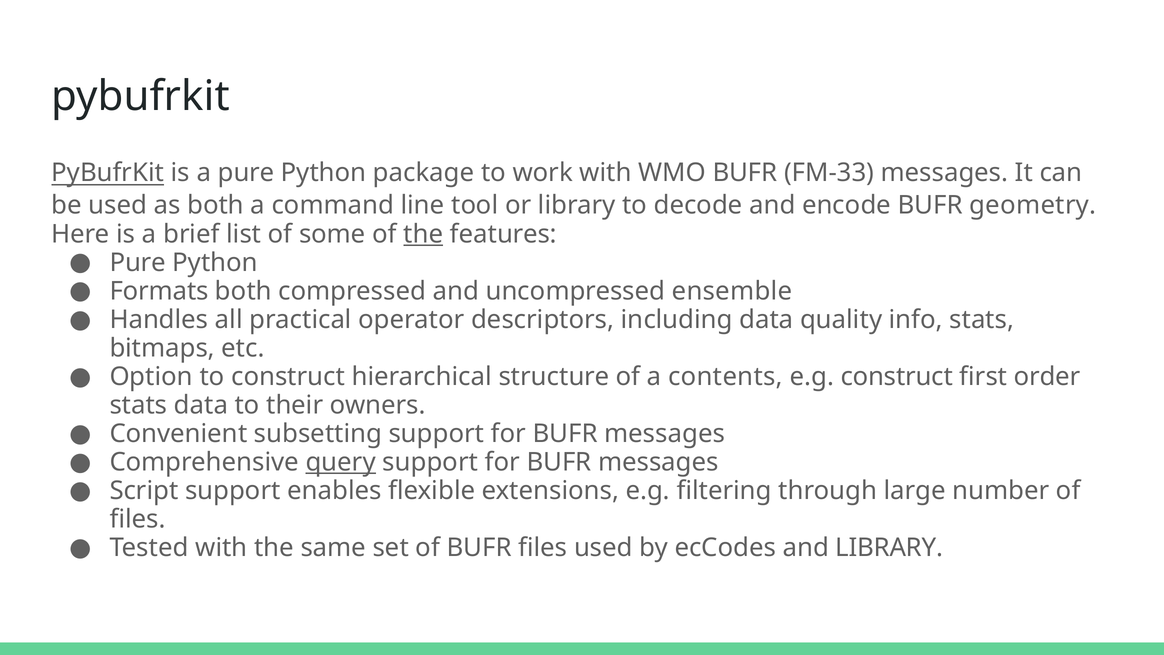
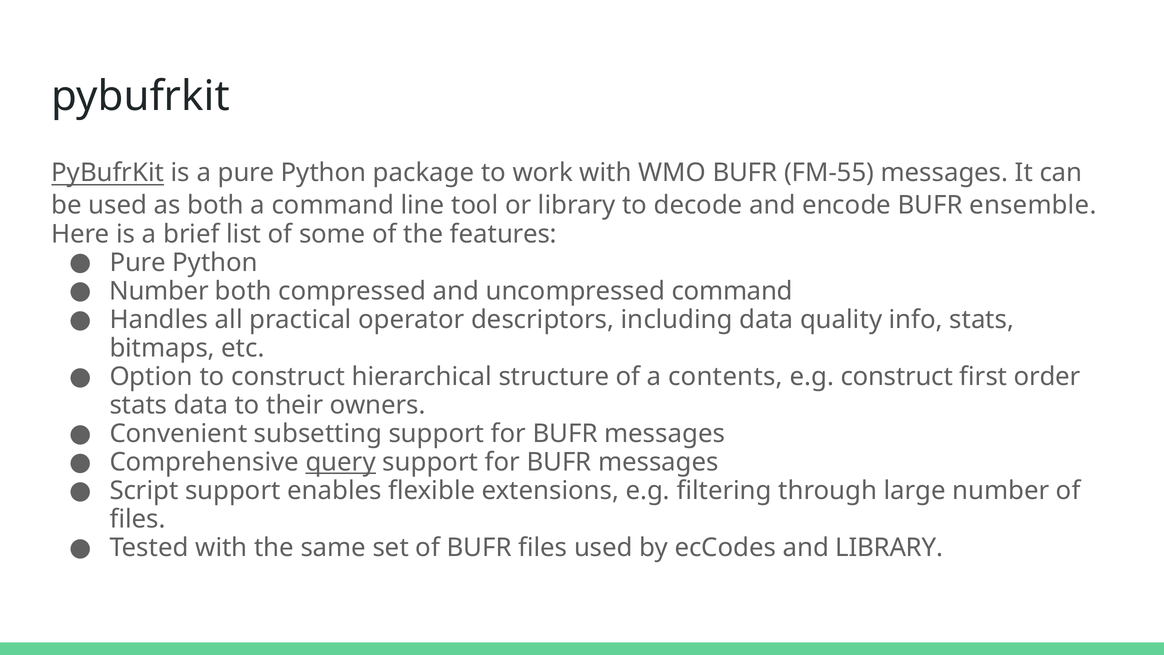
FM-33: FM-33 -> FM-55
geometry: geometry -> ensemble
the at (423, 234) underline: present -> none
Formats at (159, 291): Formats -> Number
uncompressed ensemble: ensemble -> command
